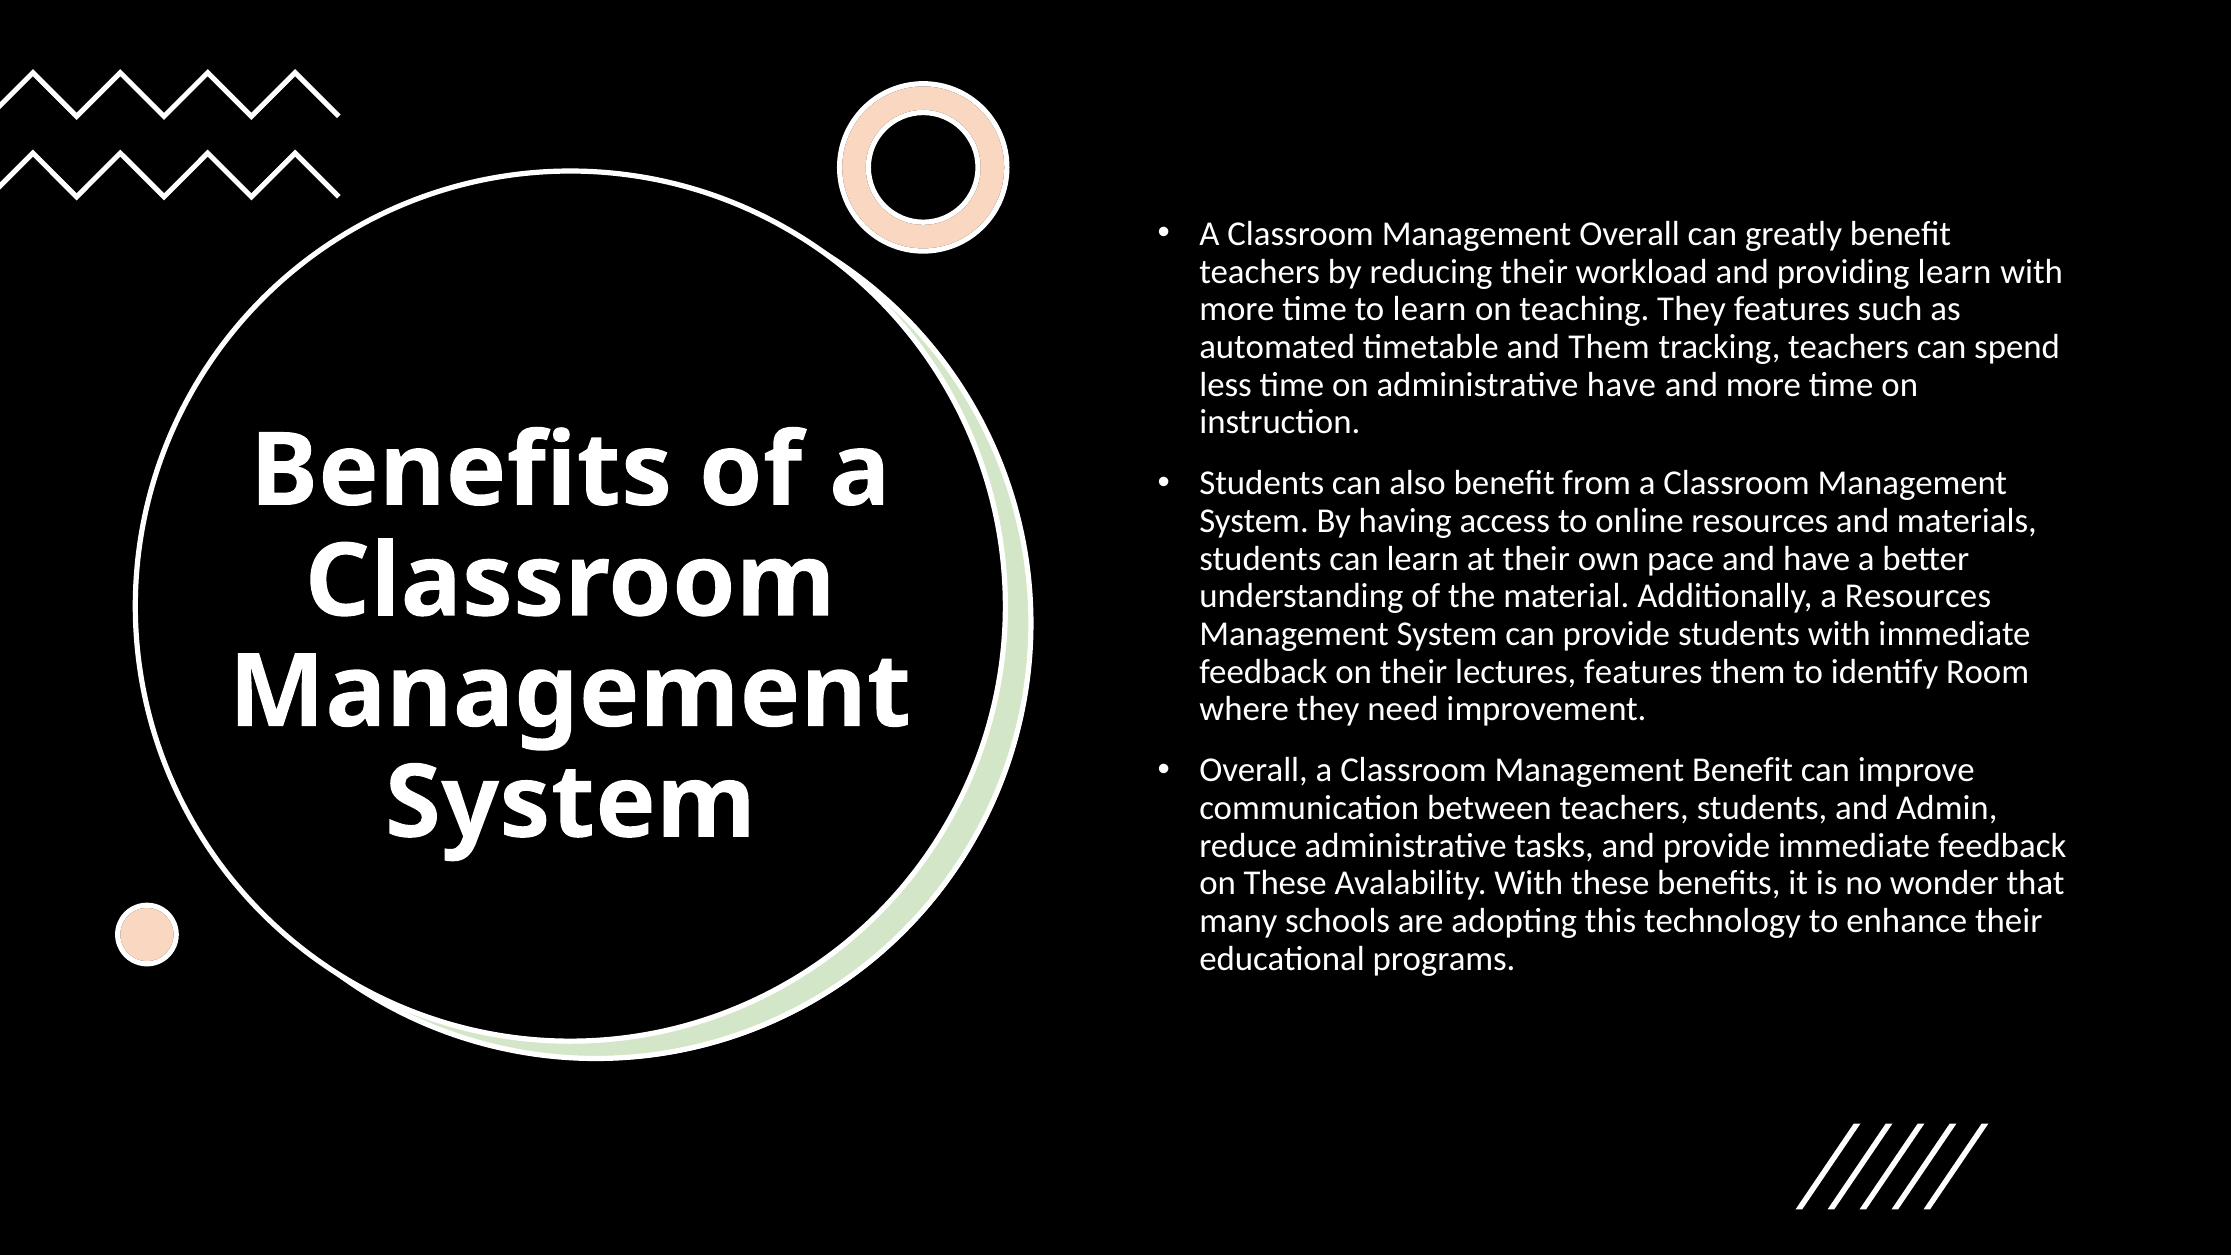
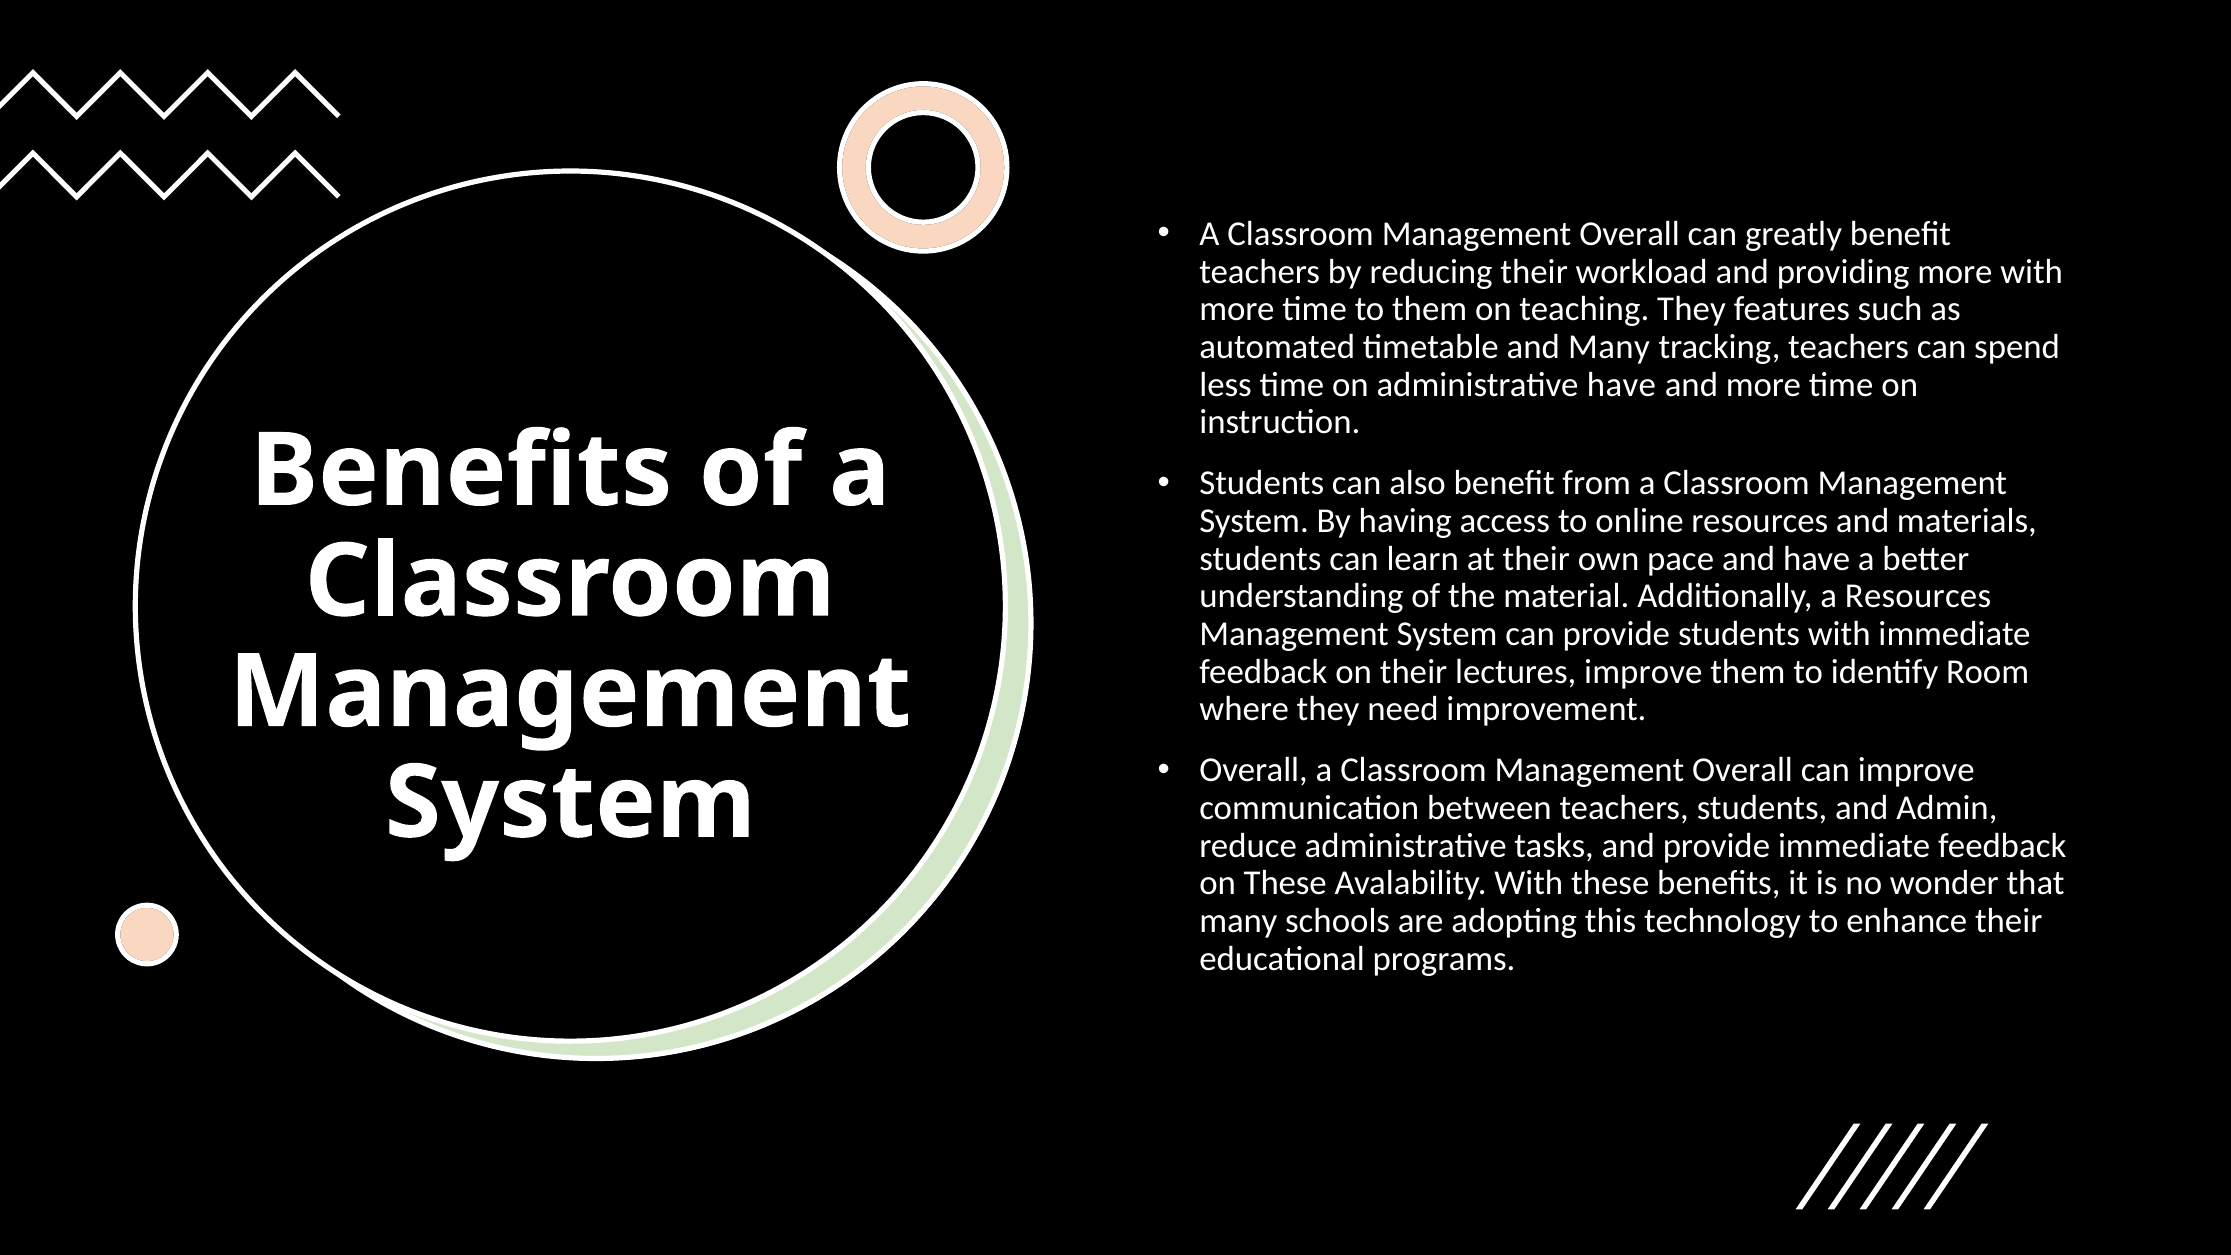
providing learn: learn -> more
to learn: learn -> them
and Them: Them -> Many
lectures features: features -> improve
Benefit at (1743, 770): Benefit -> Overall
